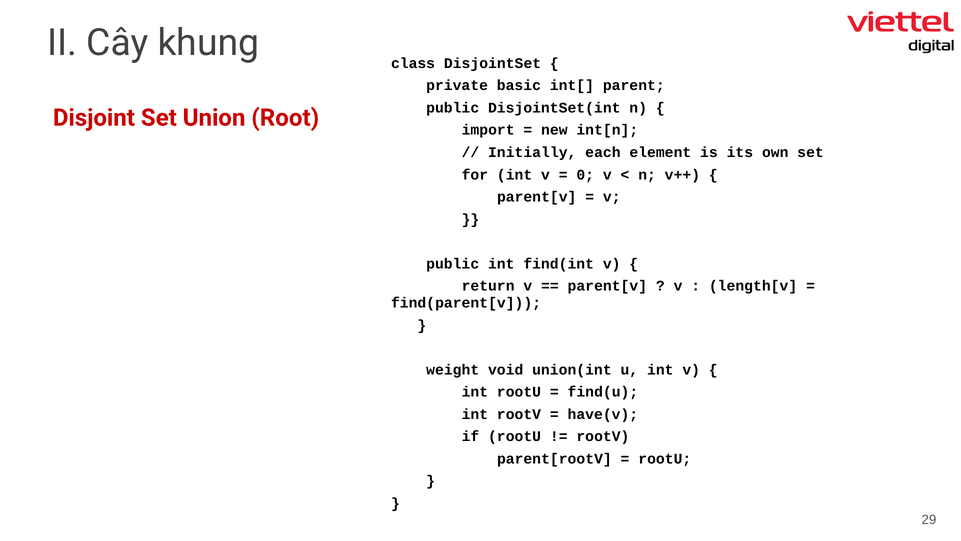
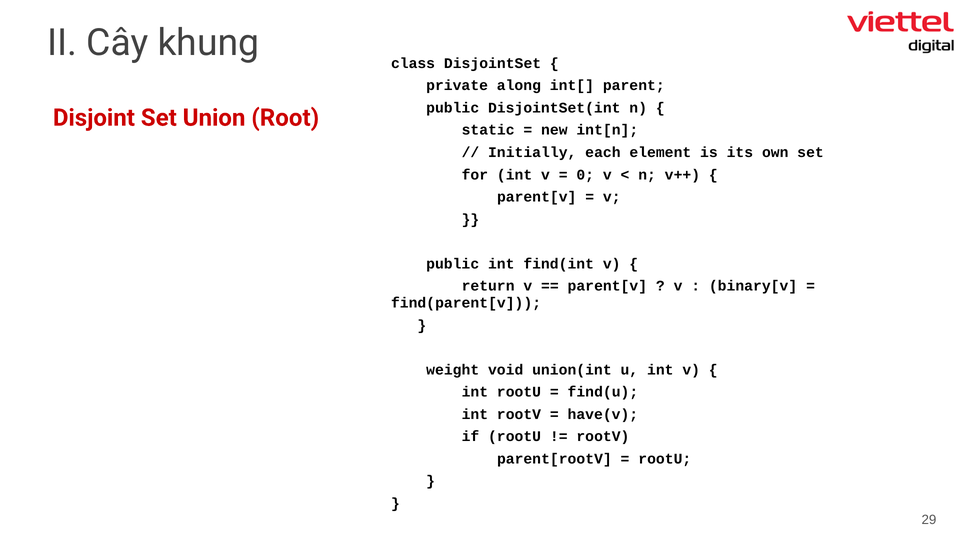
basic: basic -> along
import: import -> static
length[v: length[v -> binary[v
